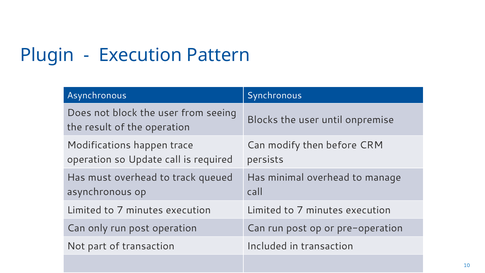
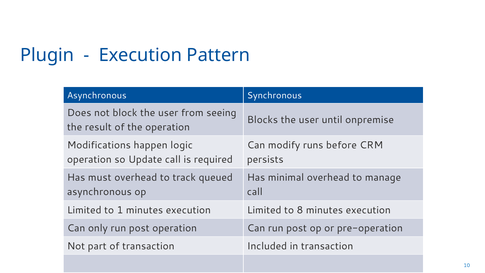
trace: trace -> logic
then: then -> runs
7 at (120, 210): 7 -> 1
execution Limited to 7: 7 -> 8
